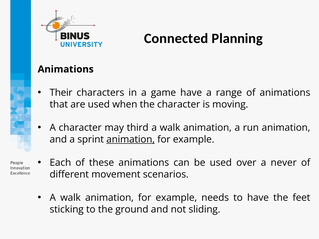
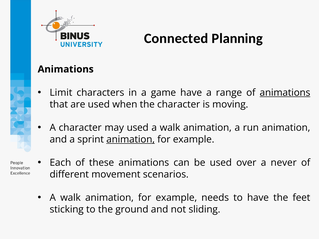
Their: Their -> Limit
animations at (285, 93) underline: none -> present
may third: third -> used
